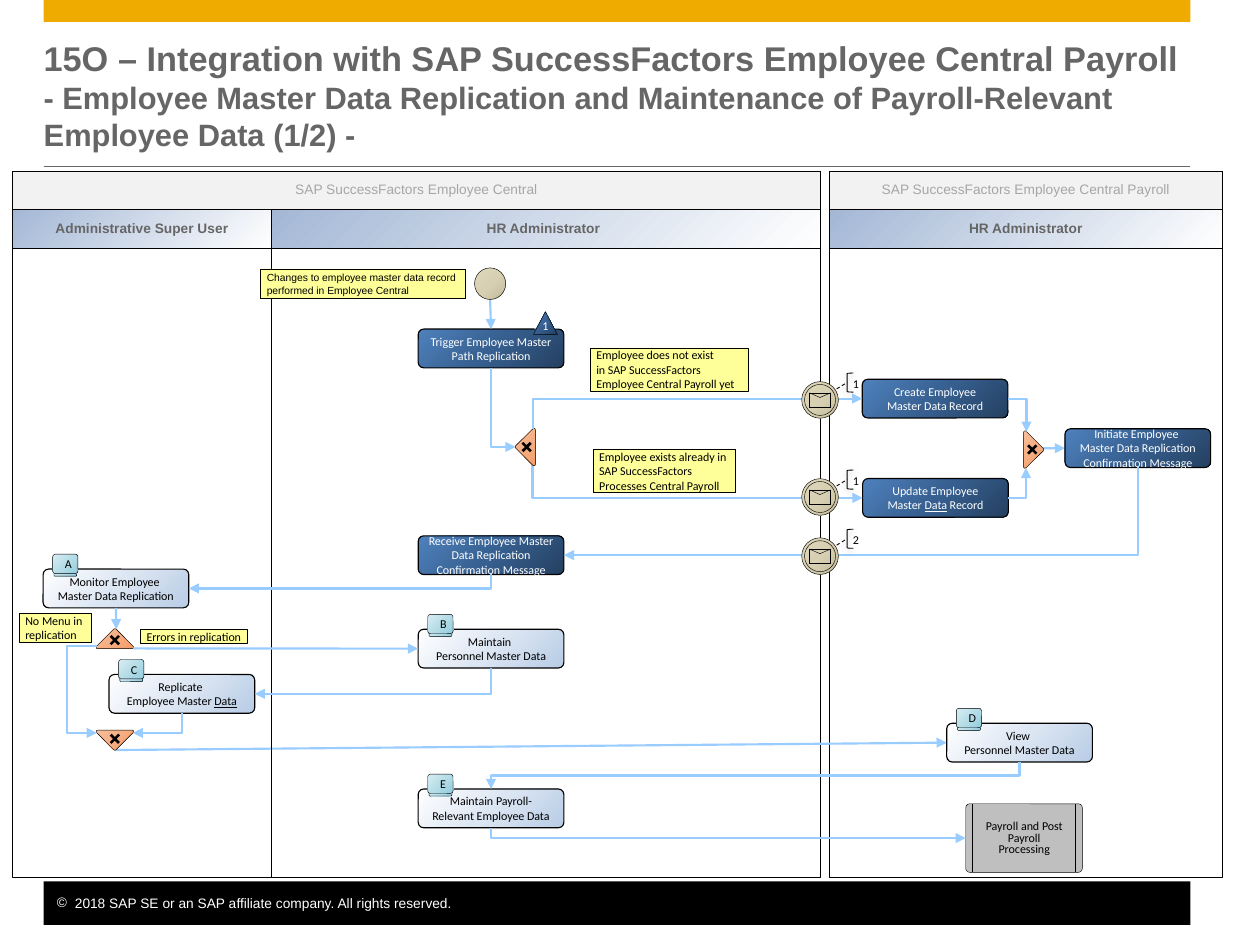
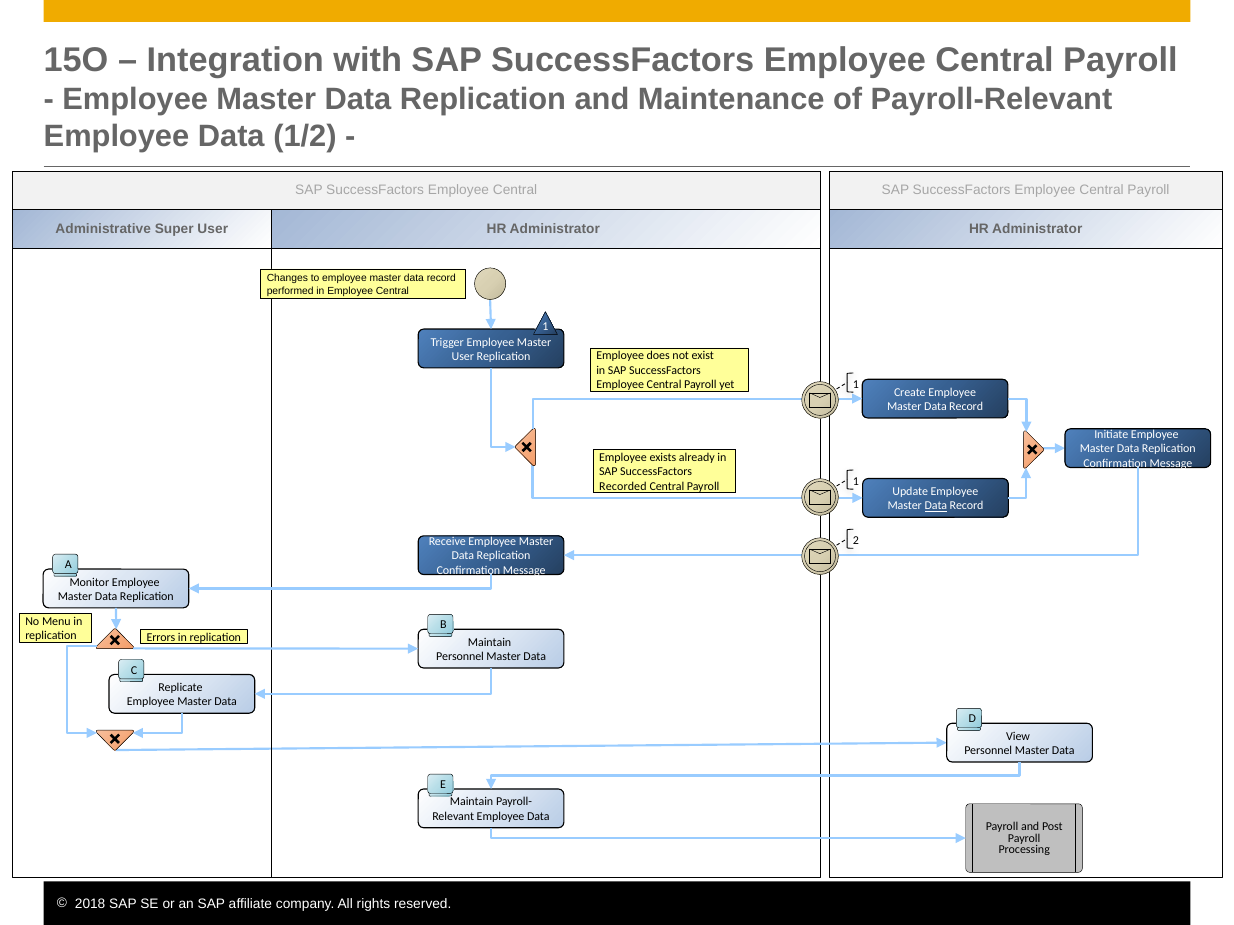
Path at (463, 357): Path -> User
Processes: Processes -> Recorded
Data at (226, 702) underline: present -> none
